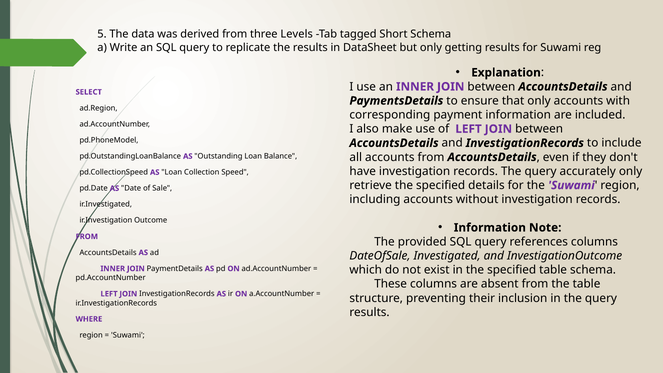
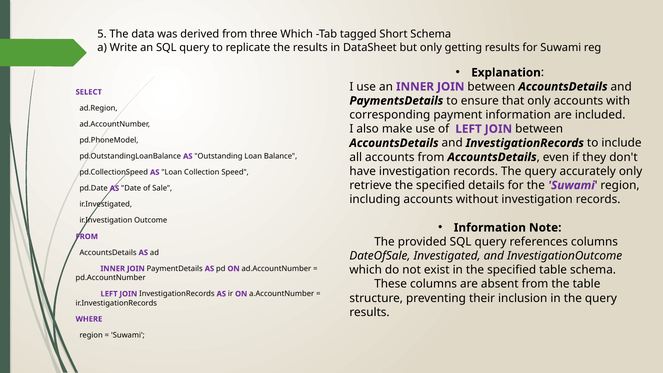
three Levels: Levels -> Which
